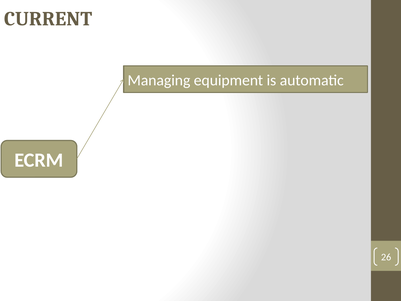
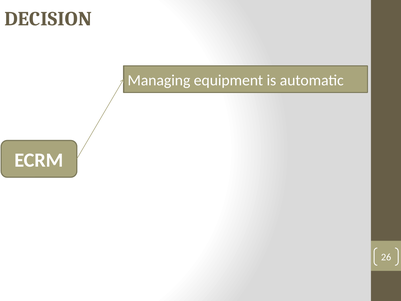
CURRENT: CURRENT -> DECISION
